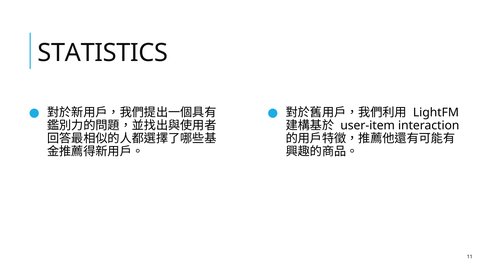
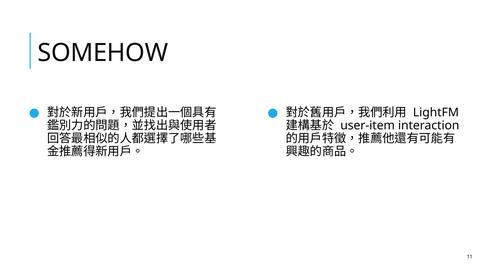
STATISTICS: STATISTICS -> SOMEHOW
